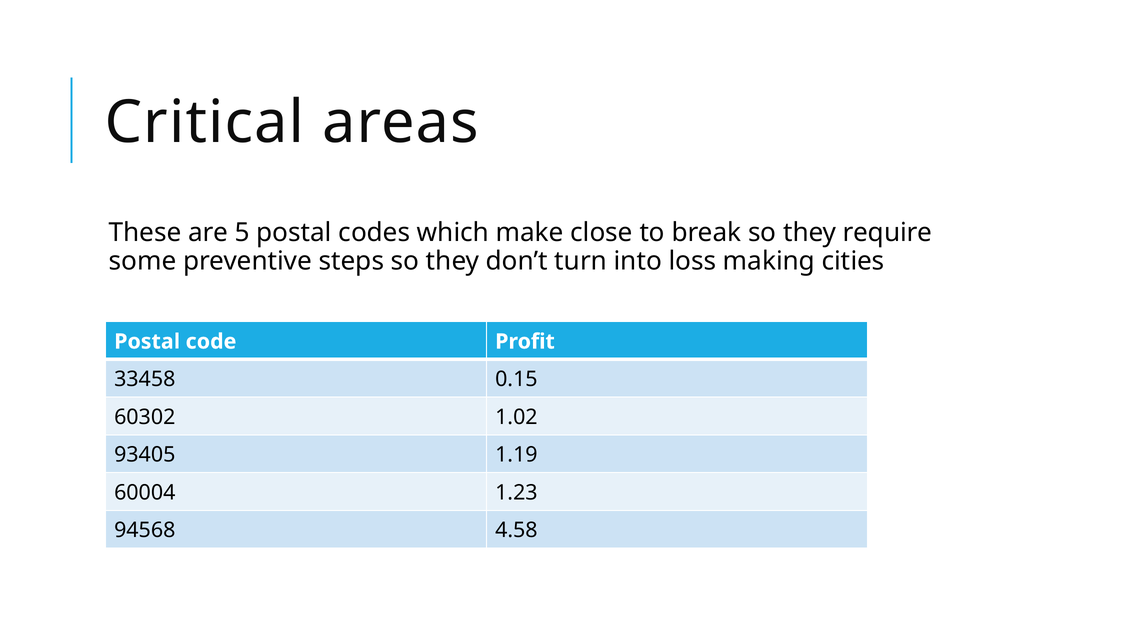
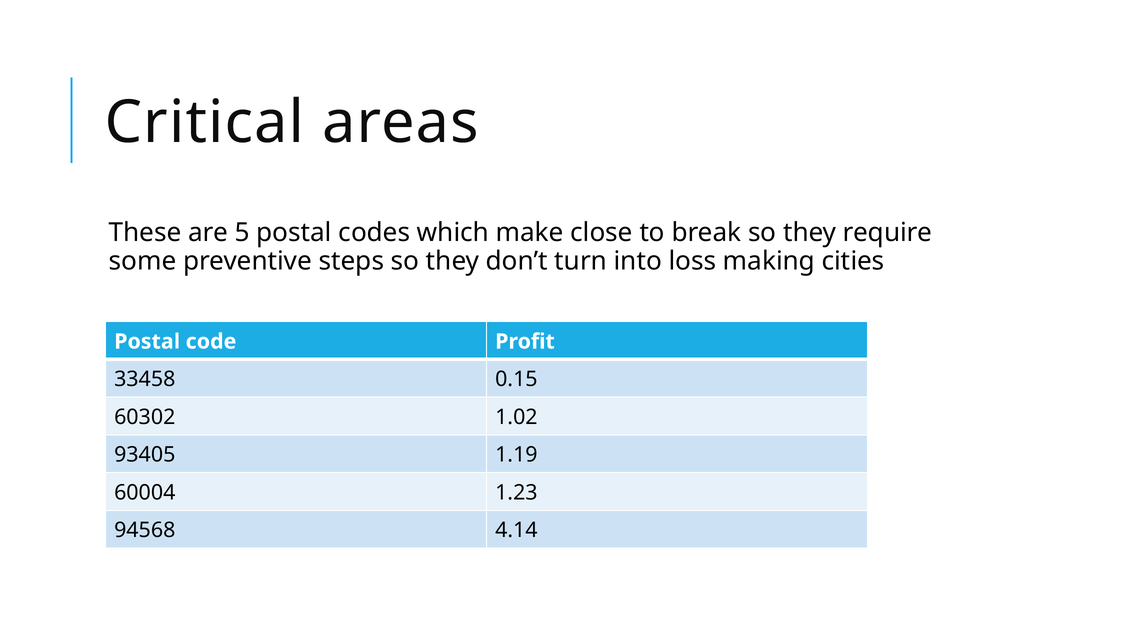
4.58: 4.58 -> 4.14
